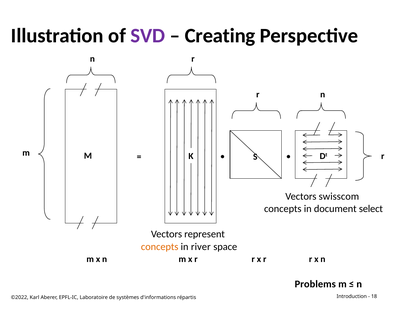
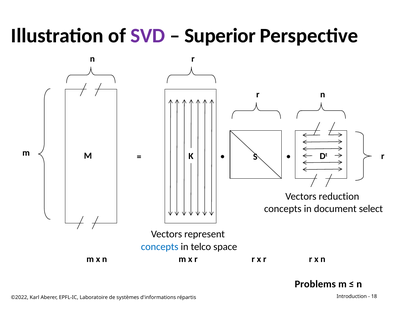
Creating: Creating -> Superior
swisscom: swisscom -> reduction
concepts at (160, 247) colour: orange -> blue
river: river -> telco
